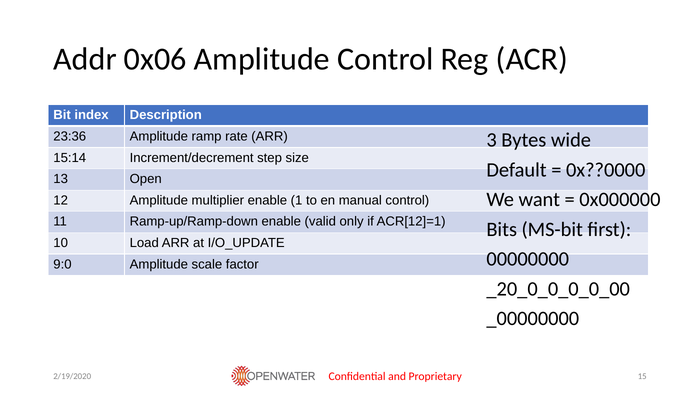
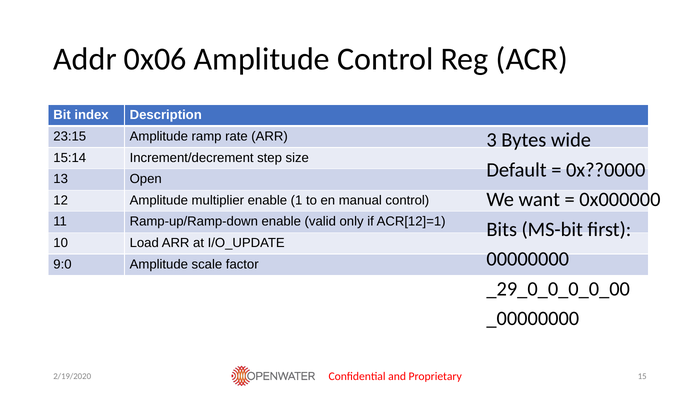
23:36: 23:36 -> 23:15
_20_0_0_0_0_00: _20_0_0_0_0_00 -> _29_0_0_0_0_00
